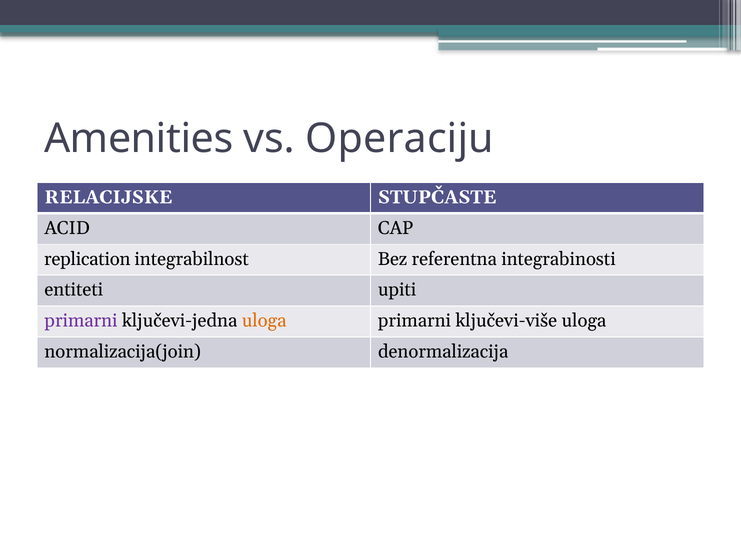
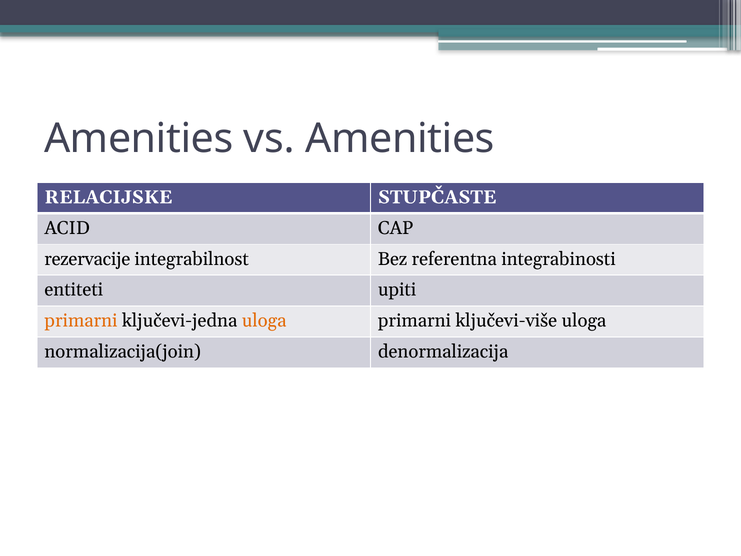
vs Operaciju: Operaciju -> Amenities
replication: replication -> rezervacije
primarni at (81, 321) colour: purple -> orange
